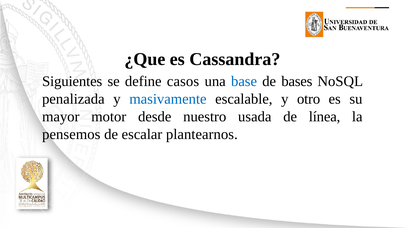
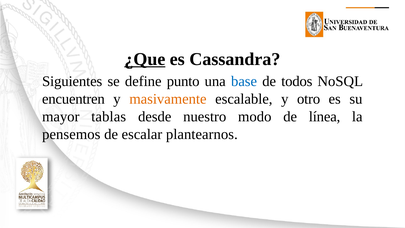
¿Que underline: none -> present
casos: casos -> punto
bases: bases -> todos
penalizada: penalizada -> encuentren
masivamente colour: blue -> orange
motor: motor -> tablas
usada: usada -> modo
